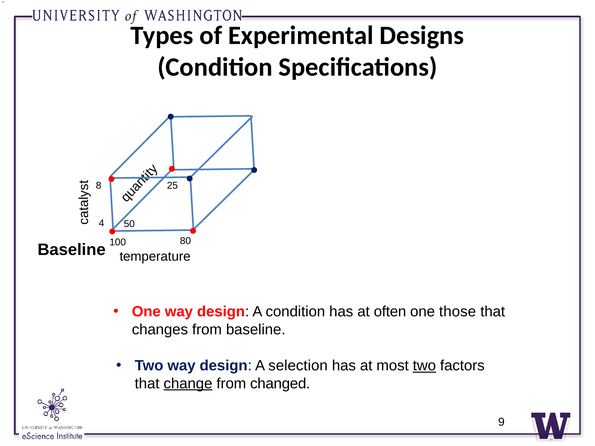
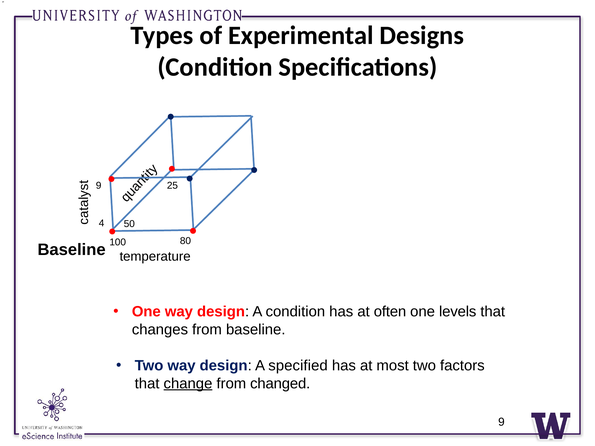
8 at (99, 186): 8 -> 9
those: those -> levels
selection: selection -> specified
two at (424, 366) underline: present -> none
